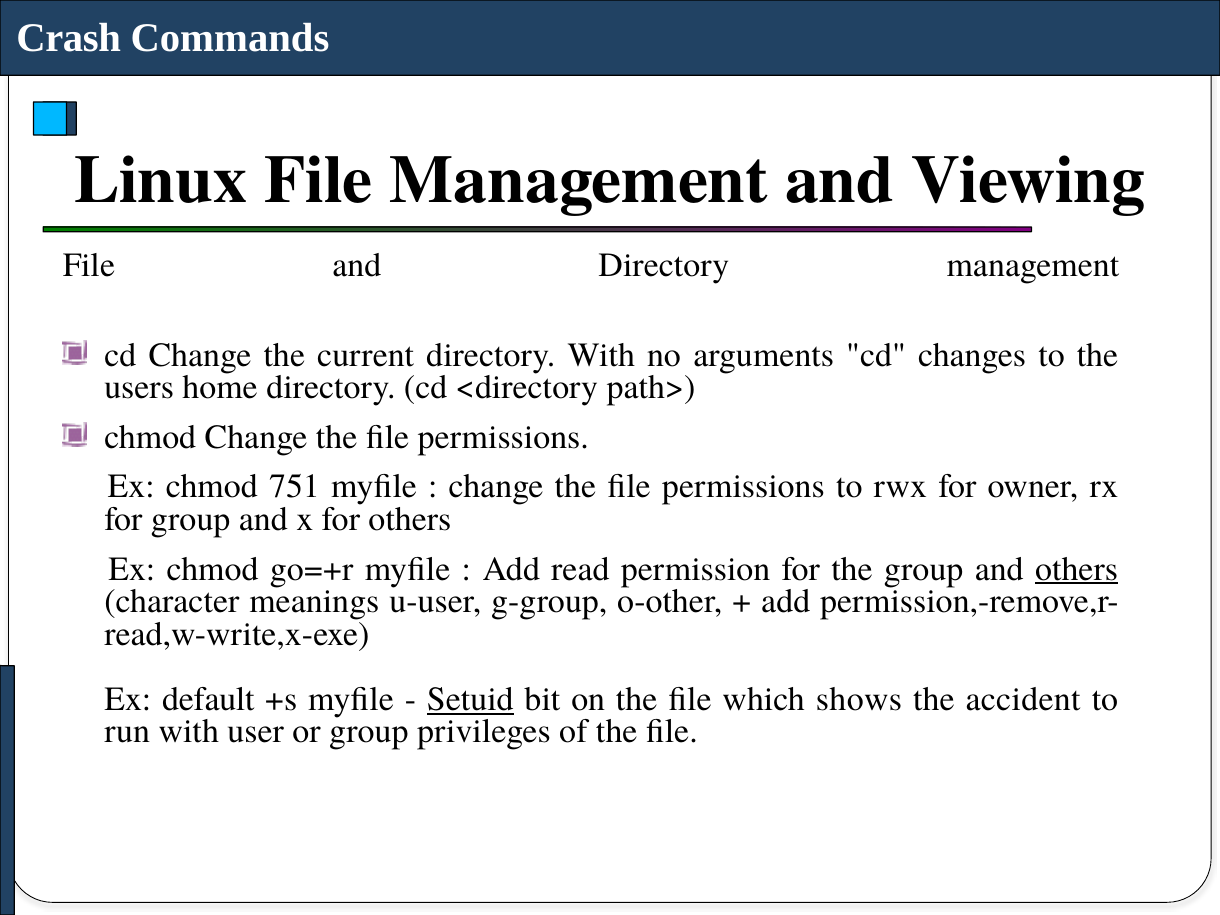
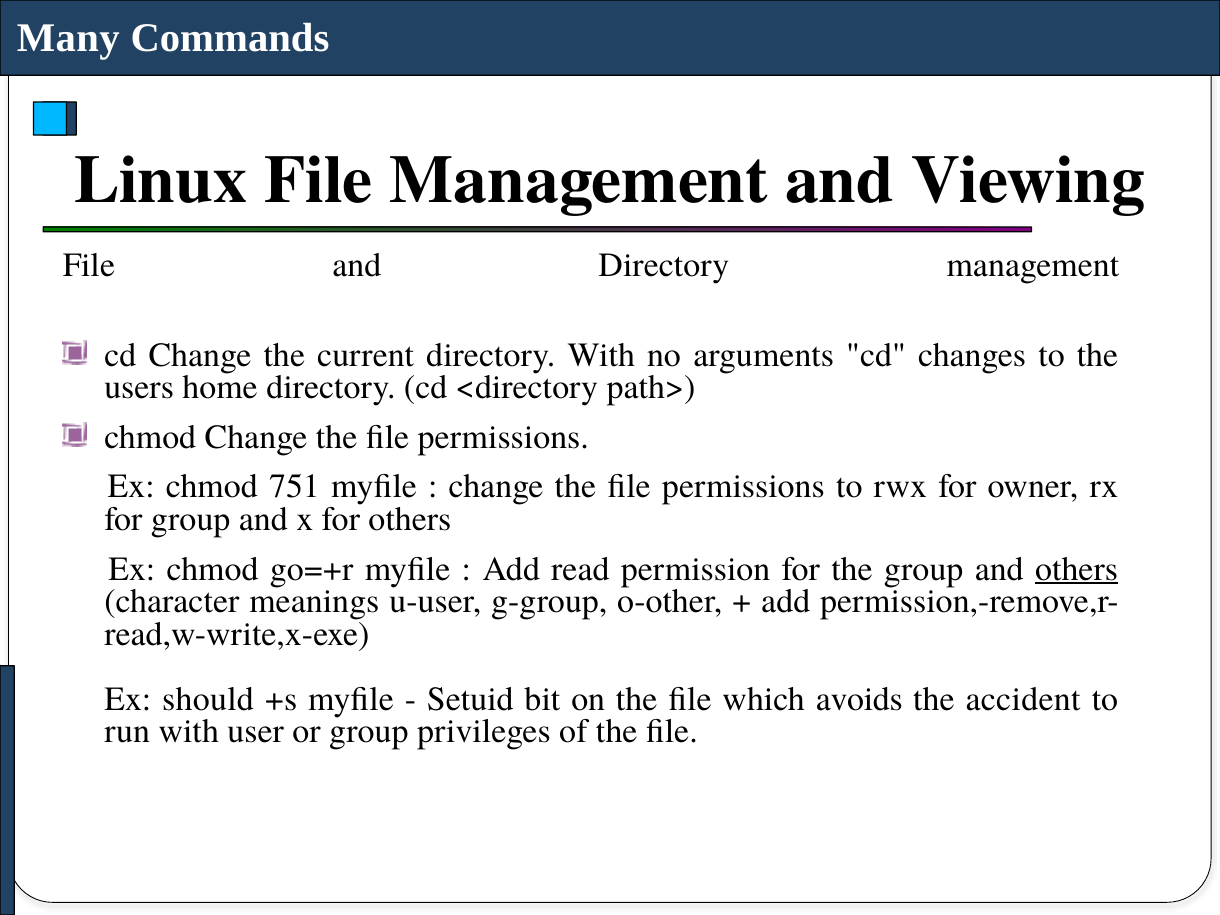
Crash: Crash -> Many
default: default -> should
Setuid underline: present -> none
shows: shows -> avoids
